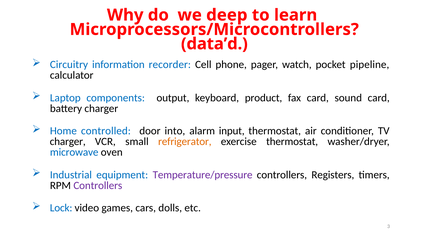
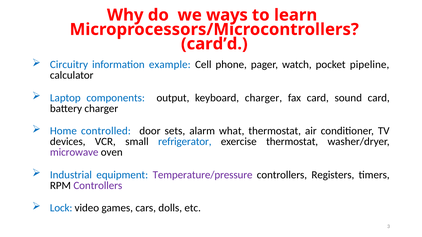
deep: deep -> ways
data’d: data’d -> card’d
recorder: recorder -> example
keyboard product: product -> charger
into: into -> sets
input: input -> what
charger at (68, 142): charger -> devices
refrigerator colour: orange -> blue
microwave colour: blue -> purple
